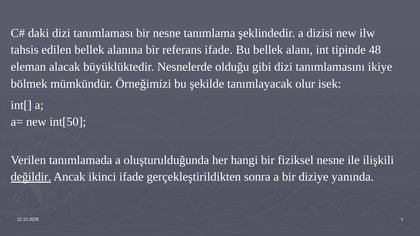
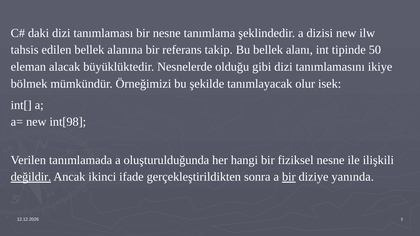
referans ifade: ifade -> takip
48: 48 -> 50
int[50: int[50 -> int[98
bir at (289, 177) underline: none -> present
